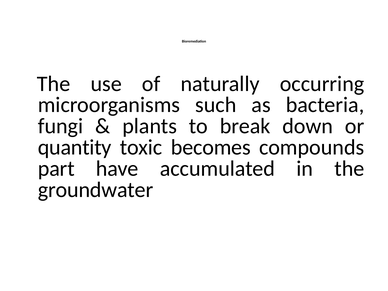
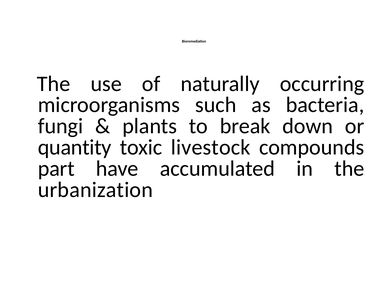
becomes: becomes -> livestock
groundwater: groundwater -> urbanization
